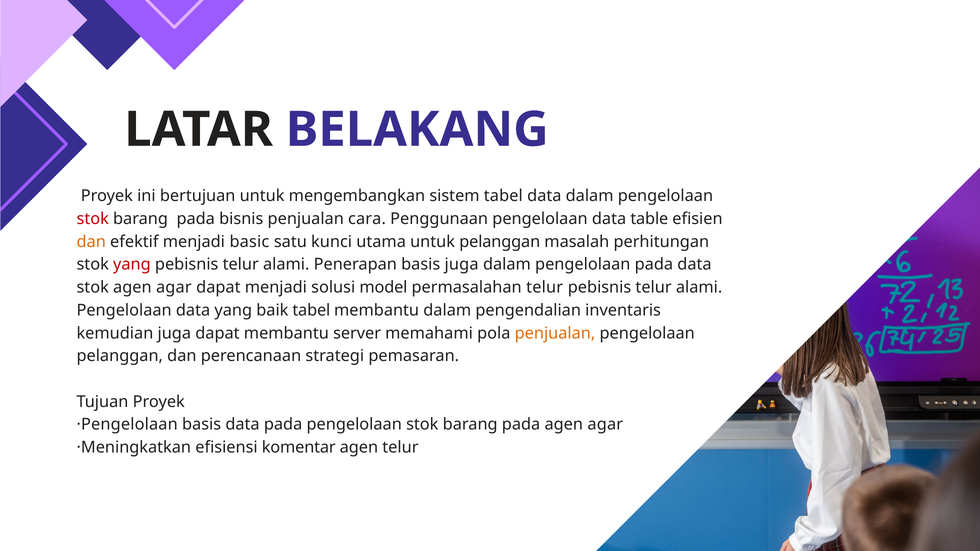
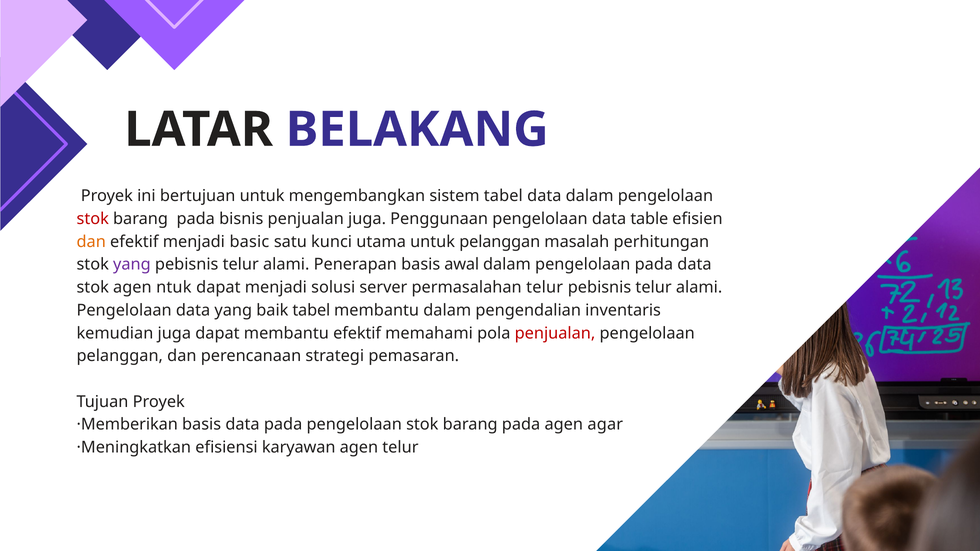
penjualan cara: cara -> juga
yang at (132, 265) colour: red -> purple
basis juga: juga -> awal
stok agen agar: agar -> ntuk
model: model -> server
membantu server: server -> efektif
penjualan at (555, 333) colour: orange -> red
·Pengelolaan: ·Pengelolaan -> ·Memberikan
komentar: komentar -> karyawan
